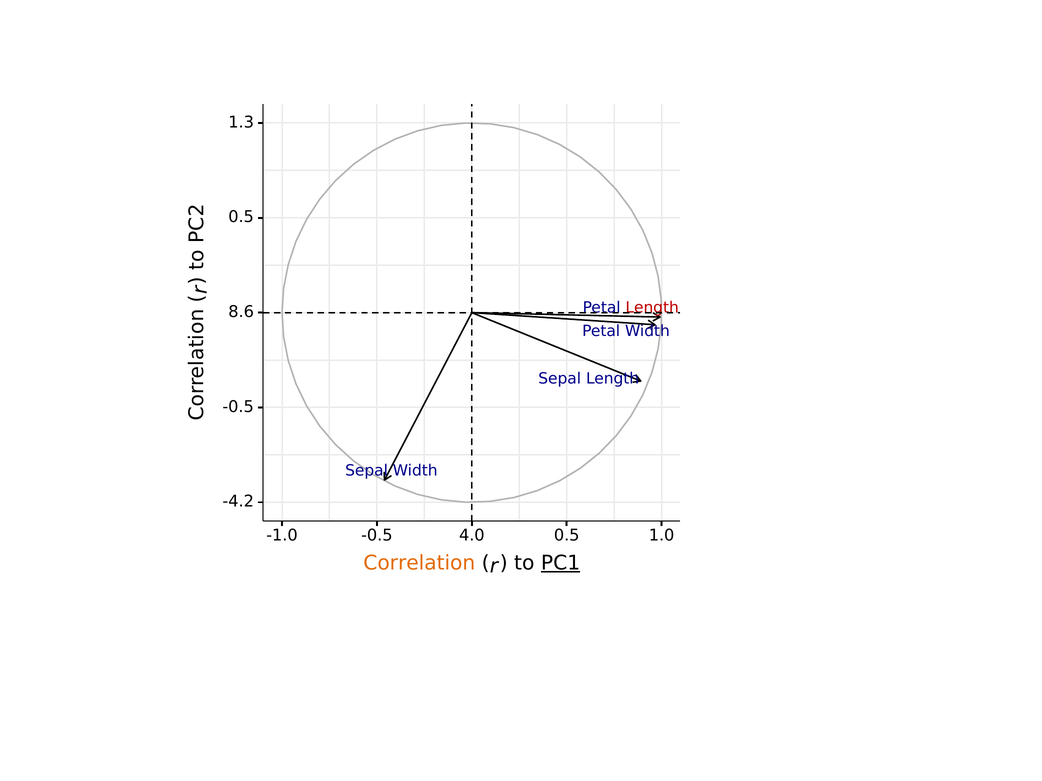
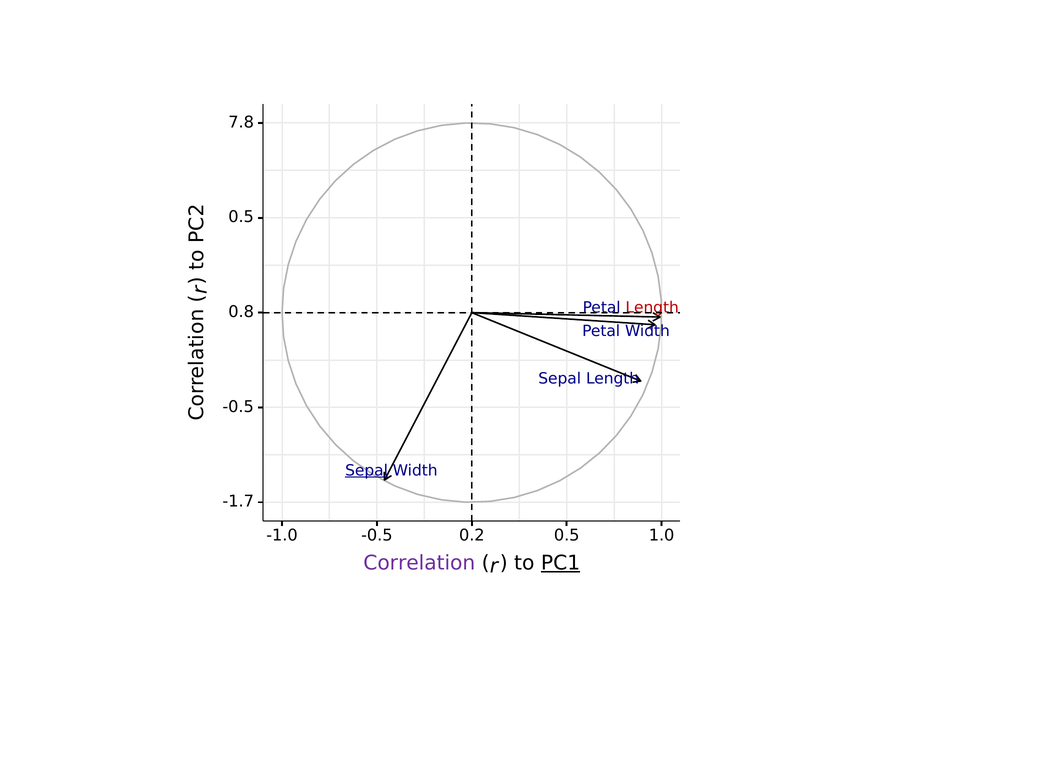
1.3: 1.3 -> 7.8
8.6: 8.6 -> 0.8
Sepal at (367, 471) underline: none -> present
-4.2: -4.2 -> -1.7
4.0: 4.0 -> 0.2
Correlation colour: orange -> purple
